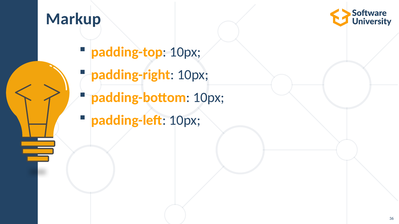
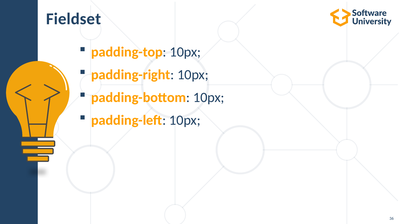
Markup: Markup -> Fieldset
